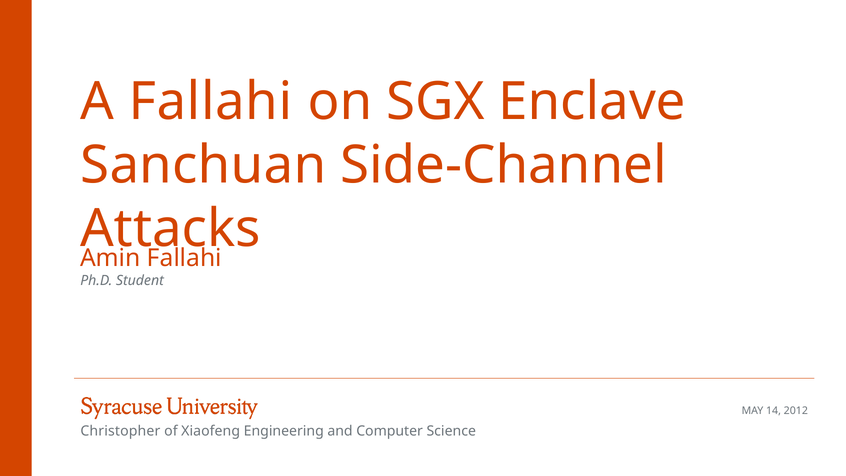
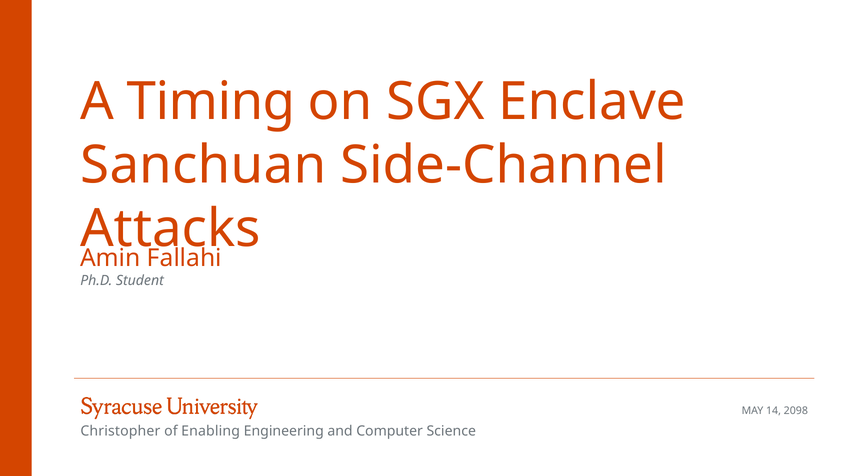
A Fallahi: Fallahi -> Timing
2012: 2012 -> 2098
Xiaofeng: Xiaofeng -> Enabling
